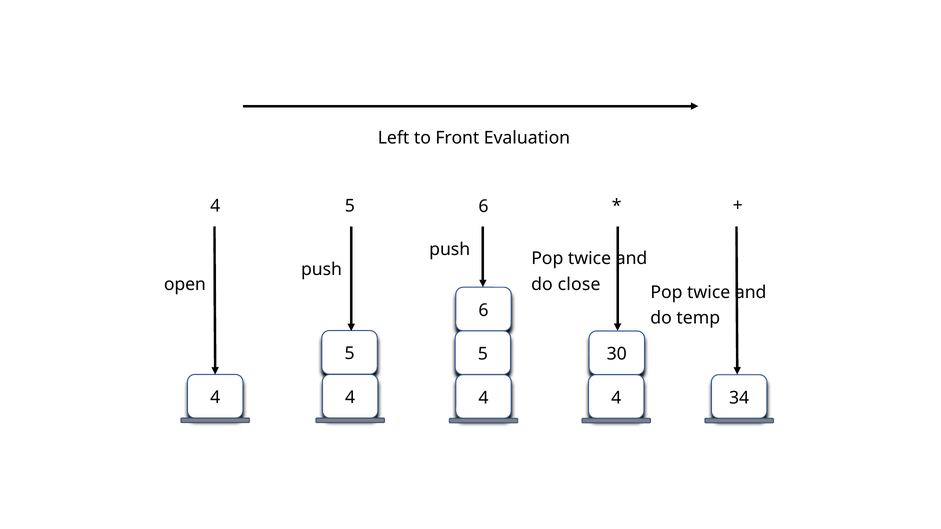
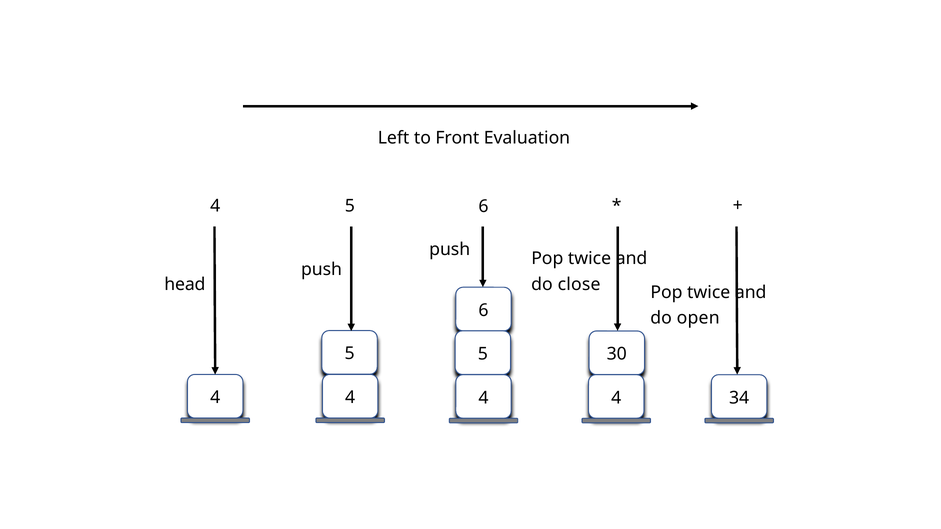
open: open -> head
temp: temp -> open
